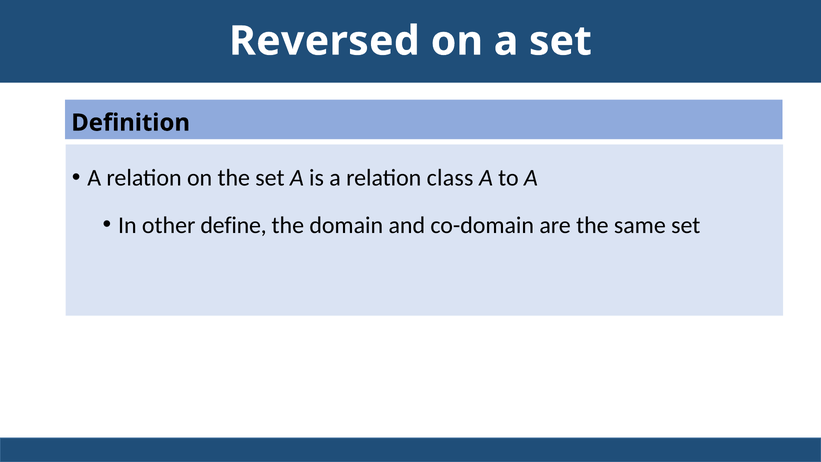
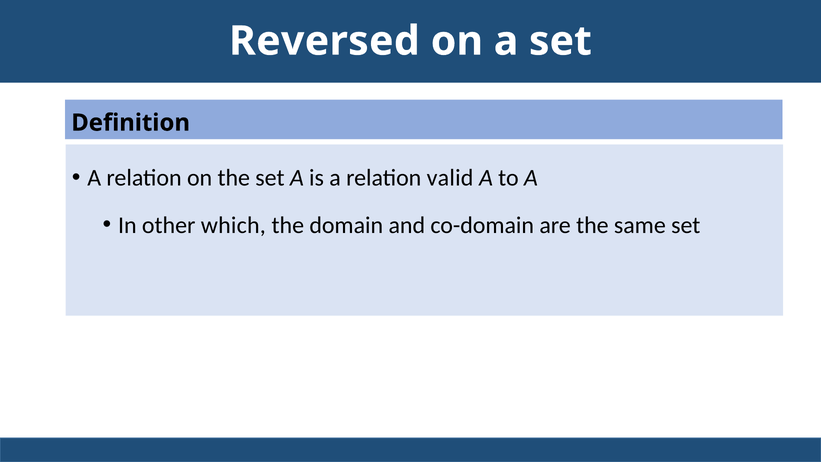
class: class -> valid
define: define -> which
